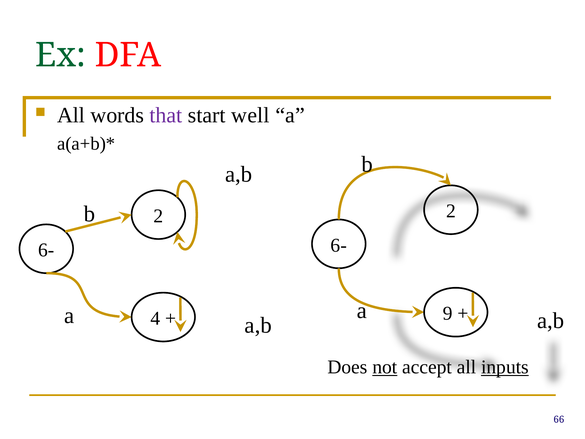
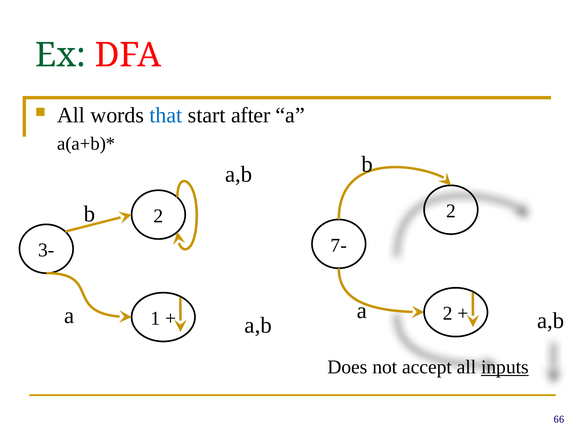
that colour: purple -> blue
well: well -> after
6- at (339, 245): 6- -> 7-
6- at (46, 250): 6- -> 3-
a 9: 9 -> 2
4: 4 -> 1
not underline: present -> none
